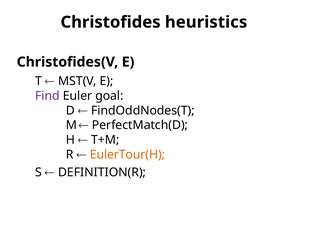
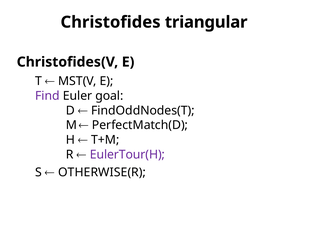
heuristics: heuristics -> triangular
EulerTour(H colour: orange -> purple
DEFINITION(R: DEFINITION(R -> OTHERWISE(R
